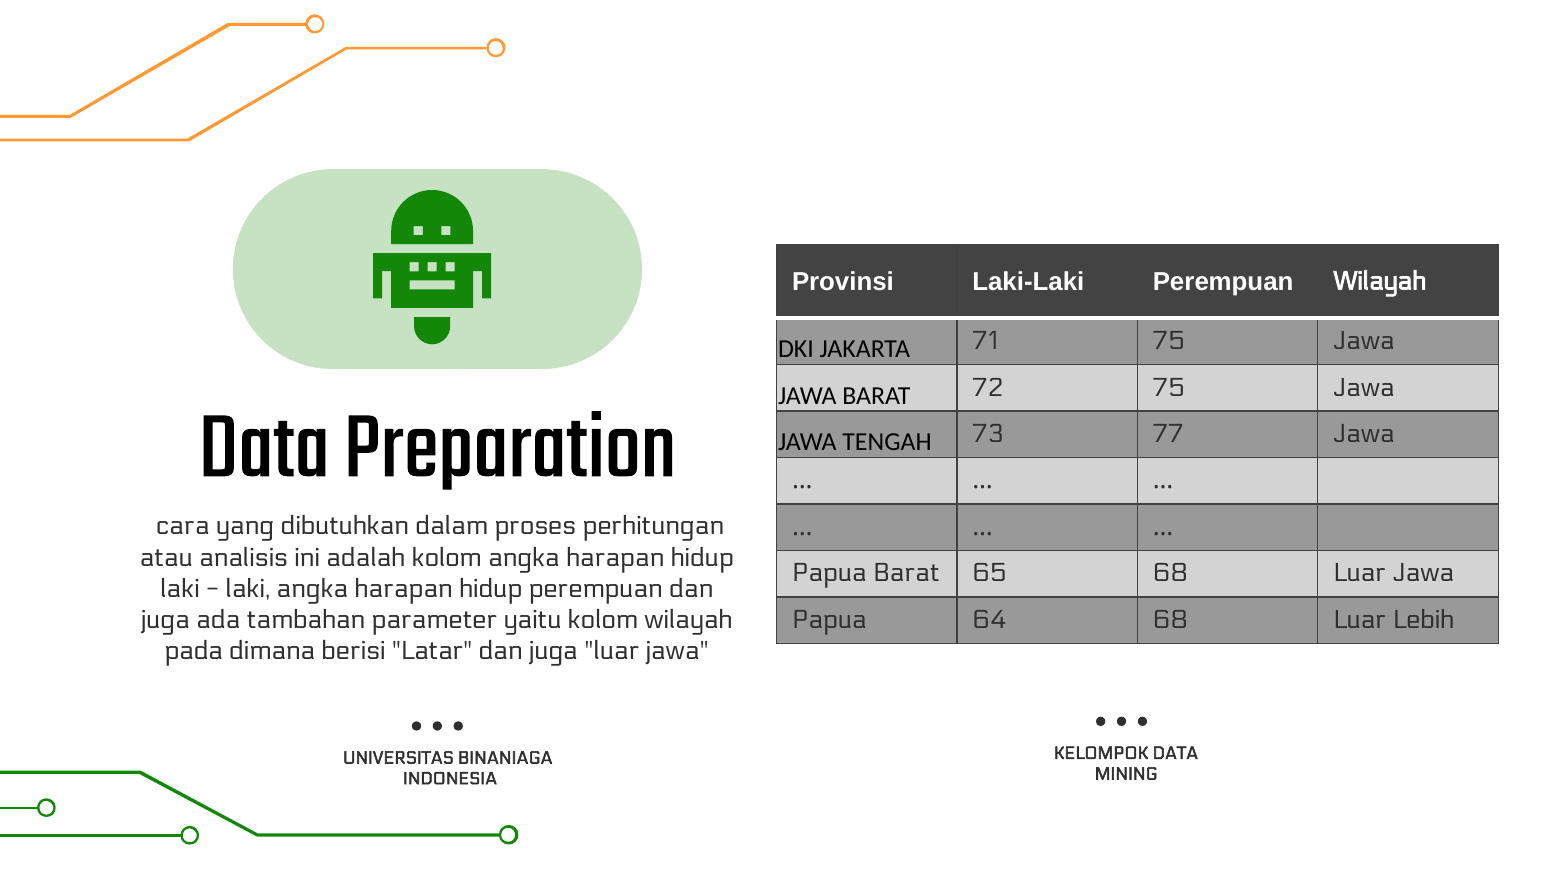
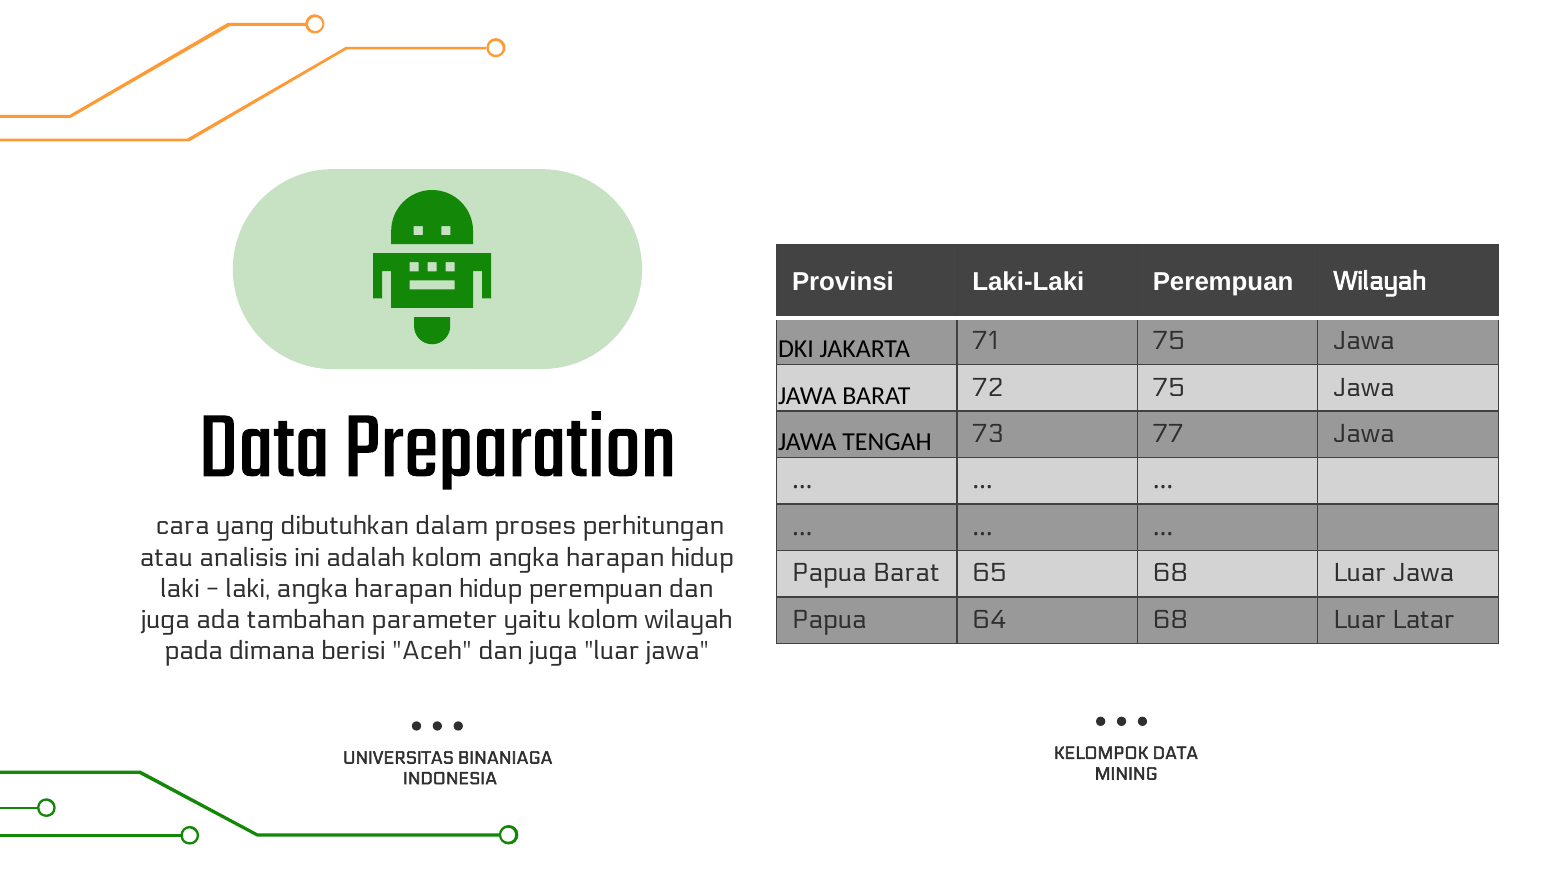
Lebih: Lebih -> Latar
Latar: Latar -> Aceh
